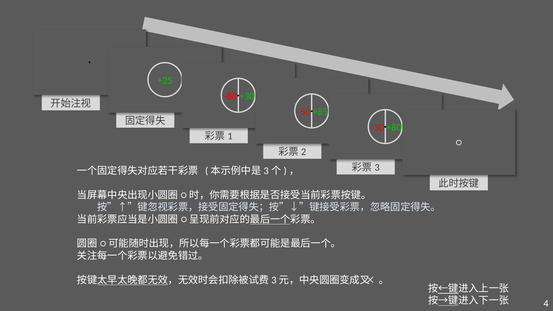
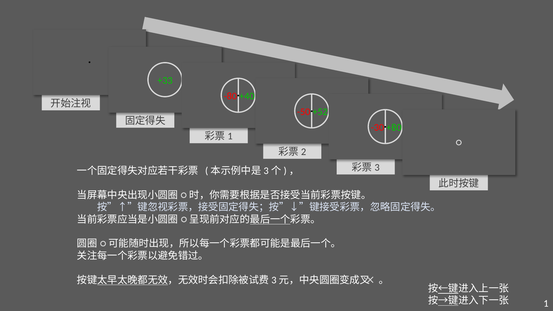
+25: +25 -> +33
+30: +30 -> +40
+85: +85 -> +52
4: 4 -> 1
